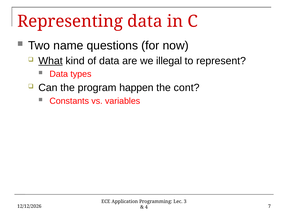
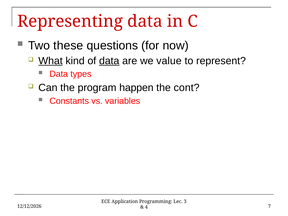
name: name -> these
data at (109, 61) underline: none -> present
illegal: illegal -> value
